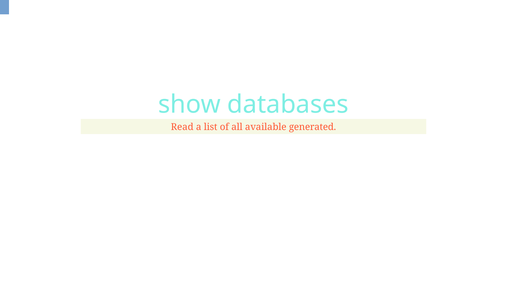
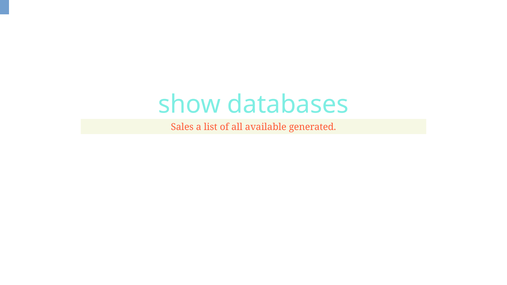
Read: Read -> Sales
